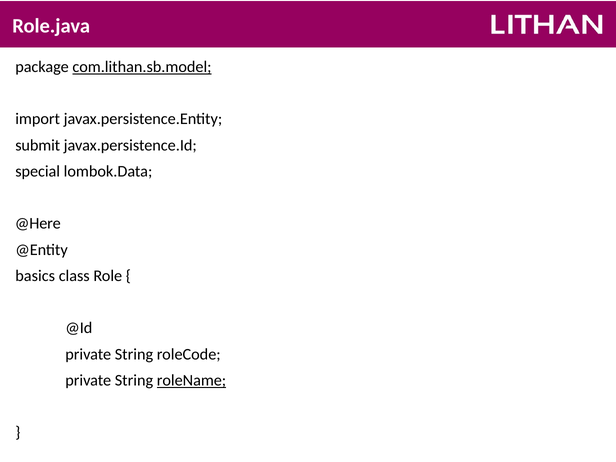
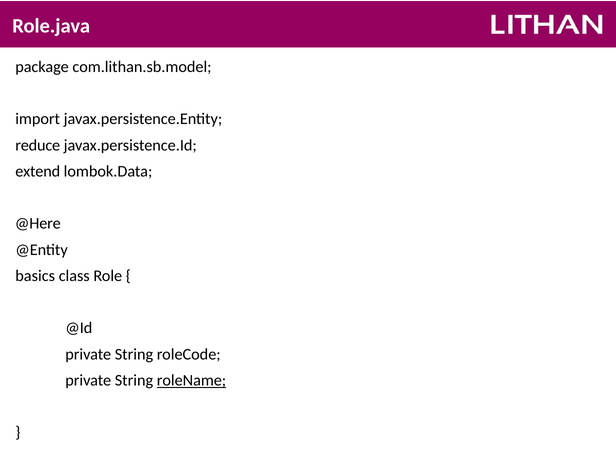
com.lithan.sb.model underline: present -> none
submit: submit -> reduce
special: special -> extend
